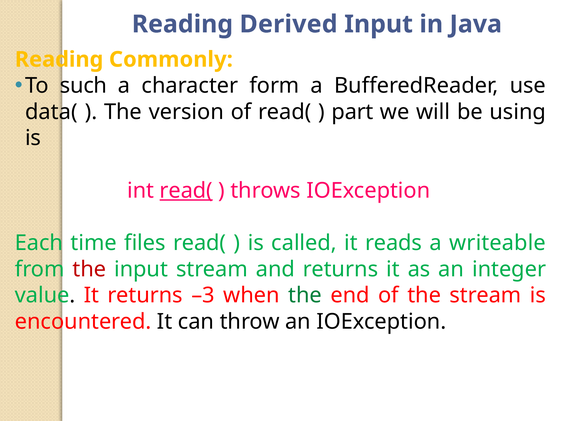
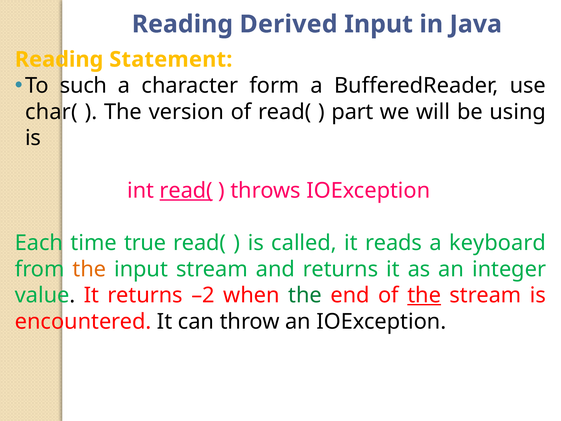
Commonly: Commonly -> Statement
data(: data( -> char(
files: files -> true
writeable: writeable -> keyboard
the at (89, 269) colour: red -> orange
–3: –3 -> –2
the at (424, 295) underline: none -> present
